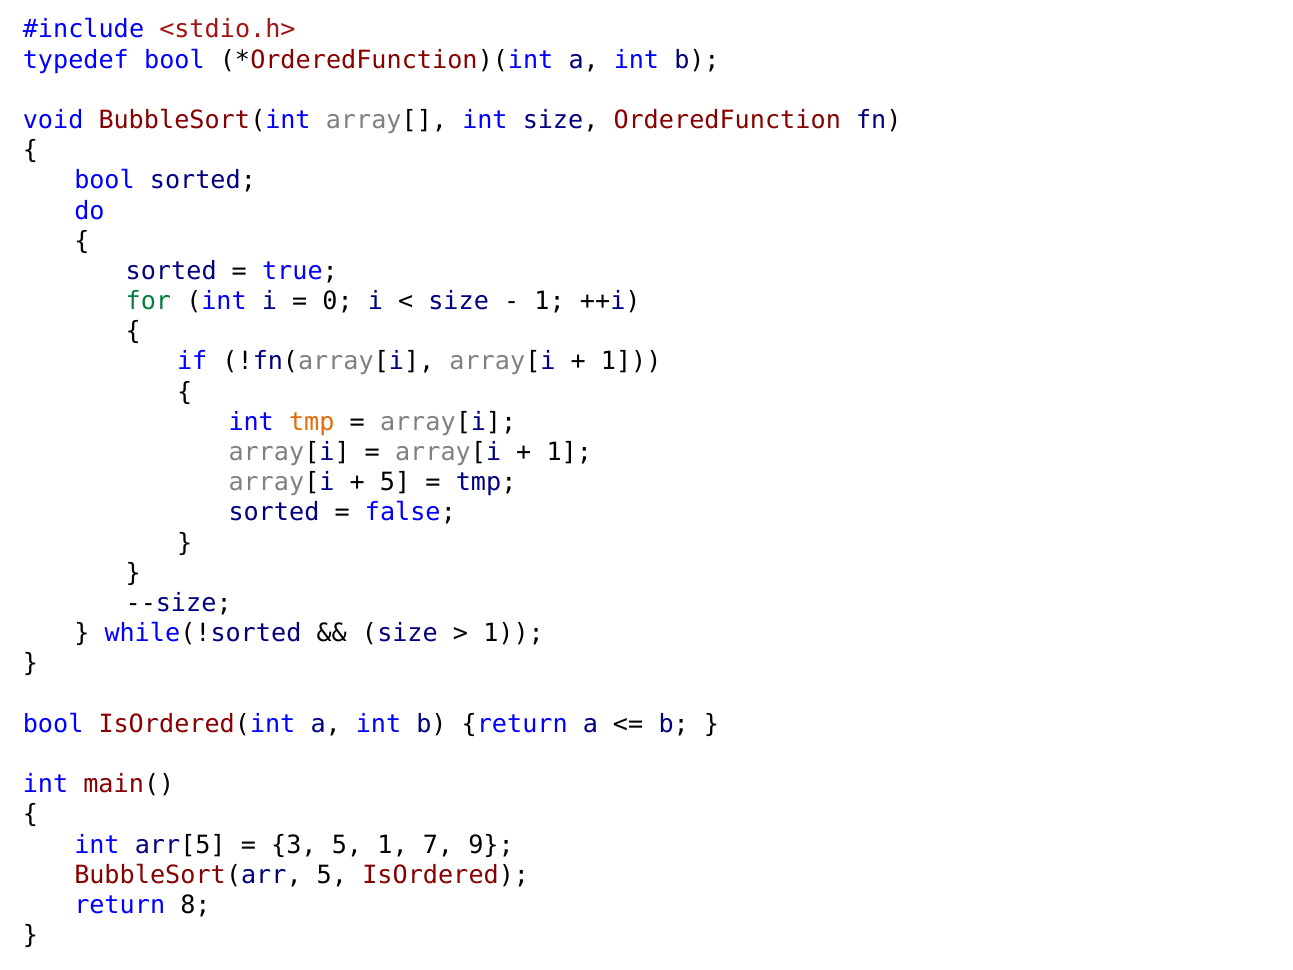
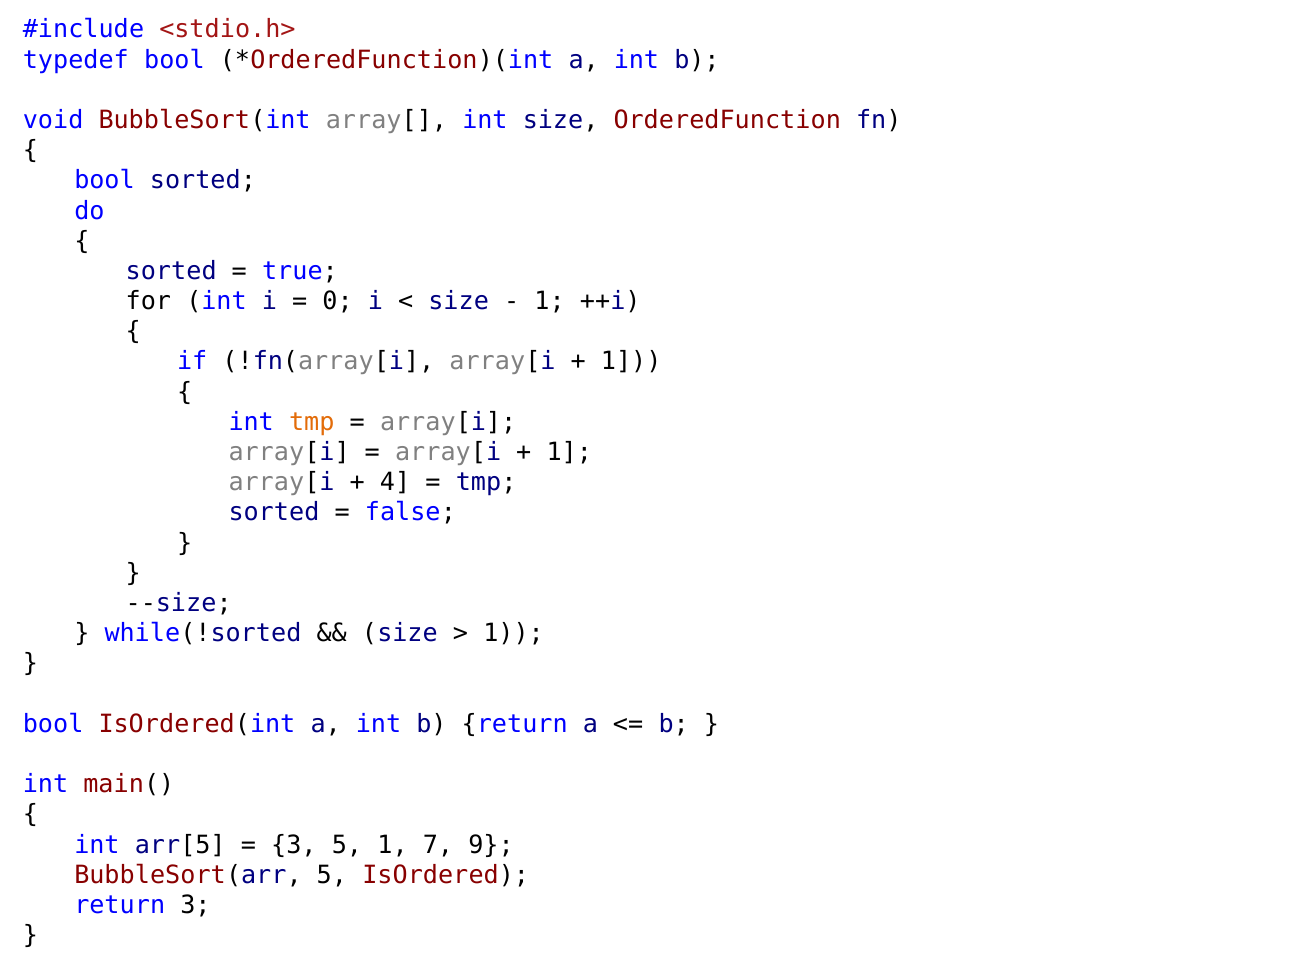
for colour: green -> black
5 at (395, 482): 5 -> 4
return 8: 8 -> 3
